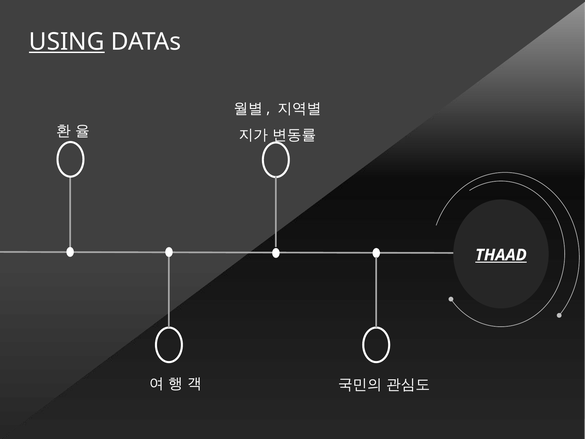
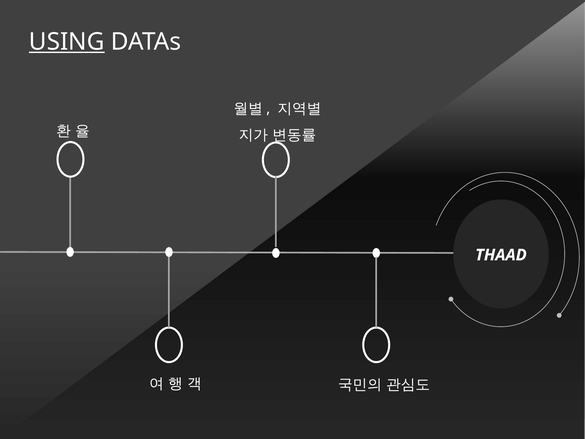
THAAD underline: present -> none
